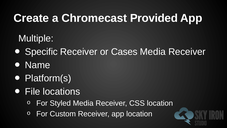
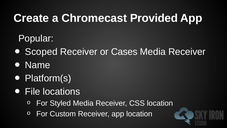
Multiple: Multiple -> Popular
Specific: Specific -> Scoped
